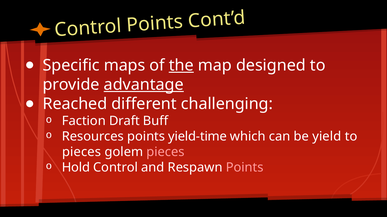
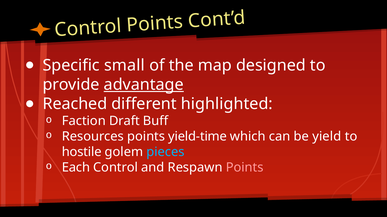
maps: maps -> small
the underline: present -> none
challenging: challenging -> highlighted
pieces at (82, 152): pieces -> hostile
pieces at (166, 152) colour: pink -> light blue
Hold: Hold -> Each
